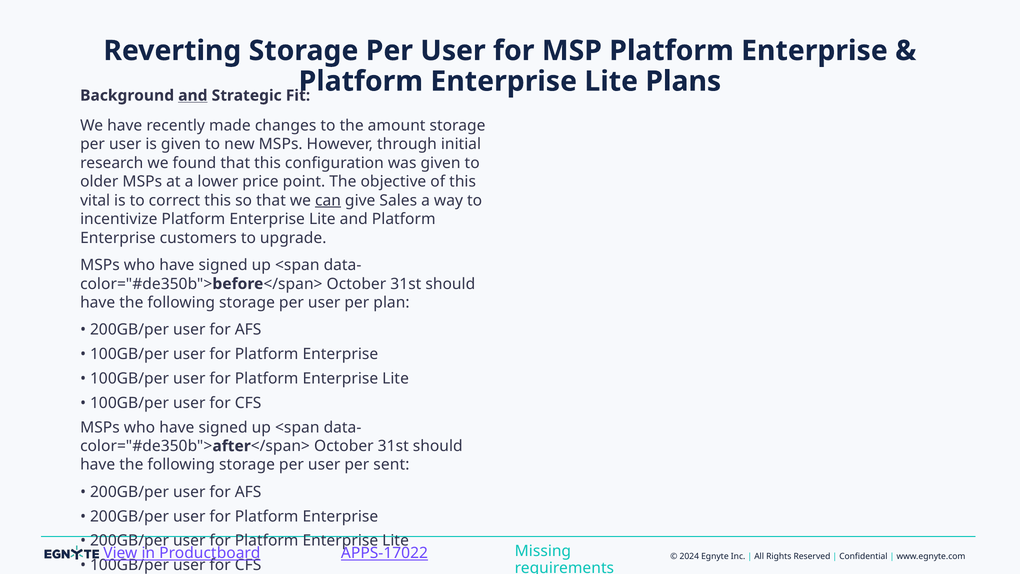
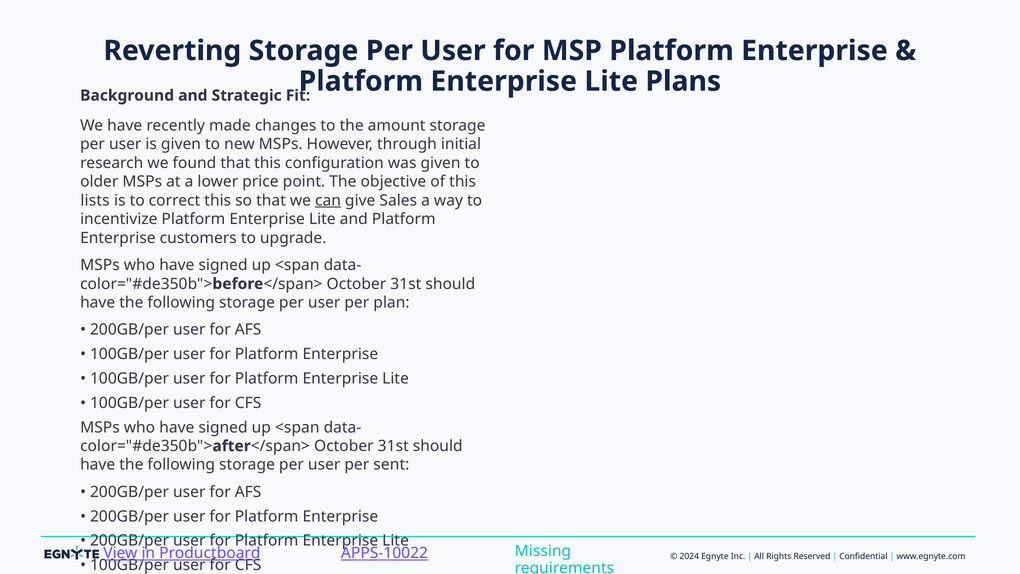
and at (193, 95) underline: present -> none
vital: vital -> lists
APPS-17022: APPS-17022 -> APPS-10022
